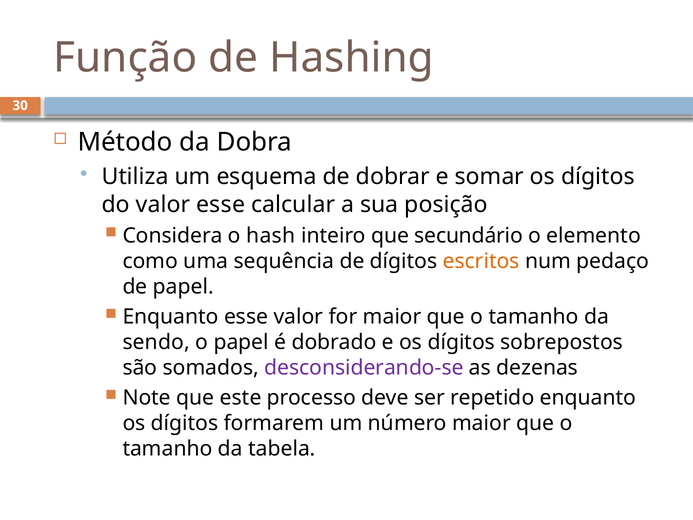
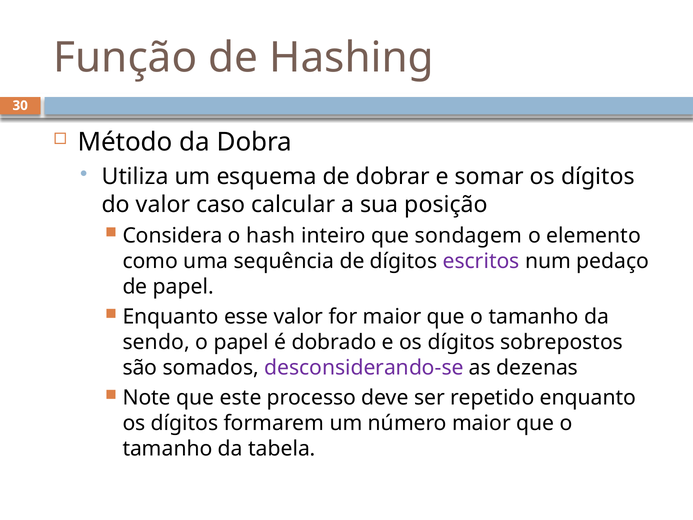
valor esse: esse -> caso
secundário: secundário -> sondagem
escritos colour: orange -> purple
